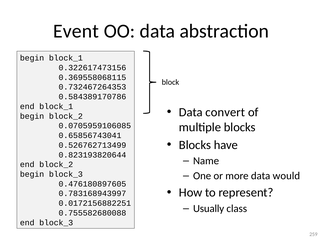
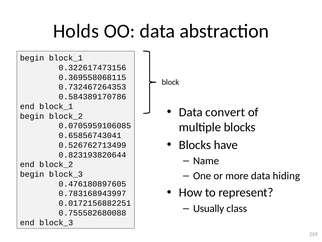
Event: Event -> Holds
would: would -> hiding
